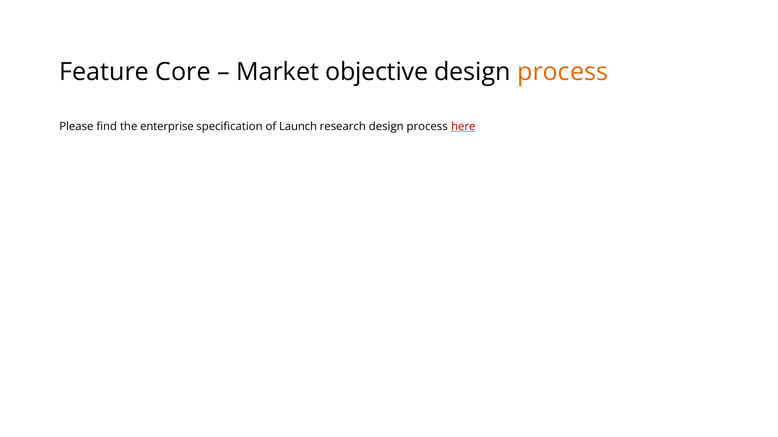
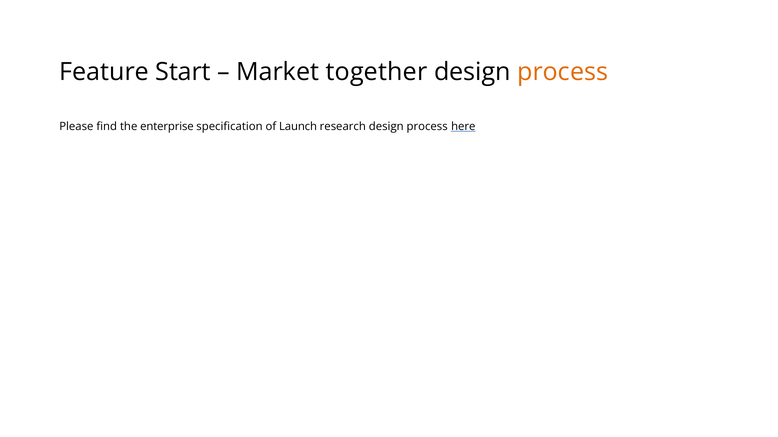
Core: Core -> Start
objective: objective -> together
here colour: red -> black
